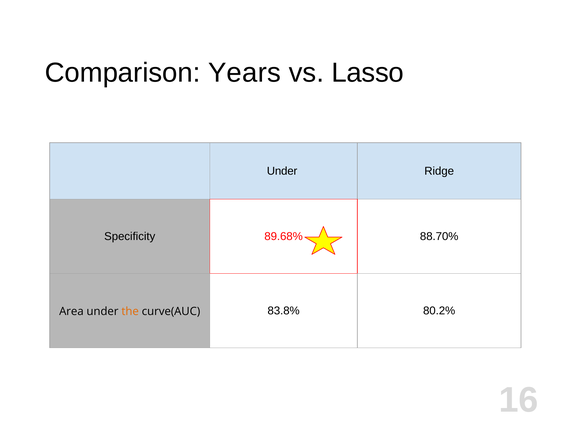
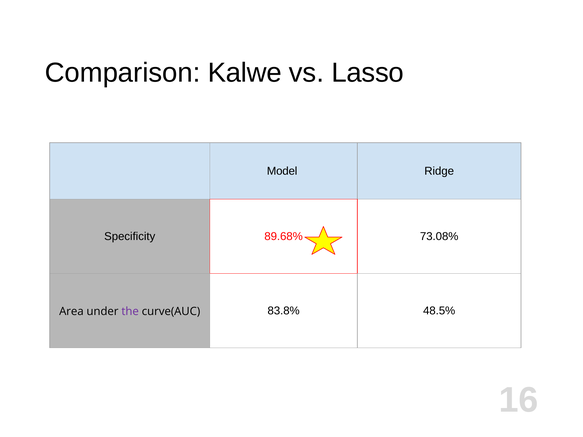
Years: Years -> Kalwe
Under at (282, 171): Under -> Model
88.70%: 88.70% -> 73.08%
the colour: orange -> purple
80.2%: 80.2% -> 48.5%
